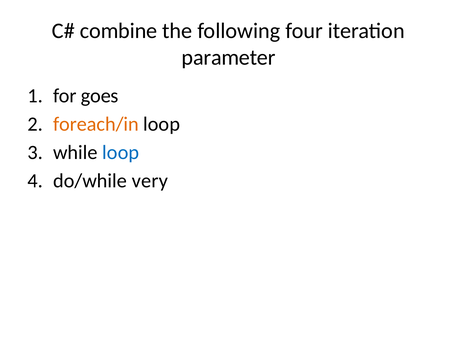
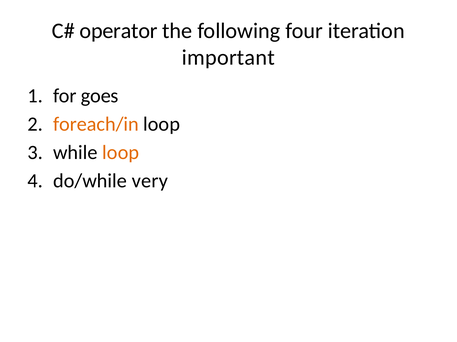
combine: combine -> operator
parameter: parameter -> important
loop at (121, 153) colour: blue -> orange
